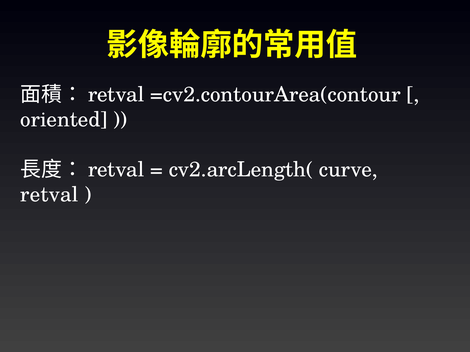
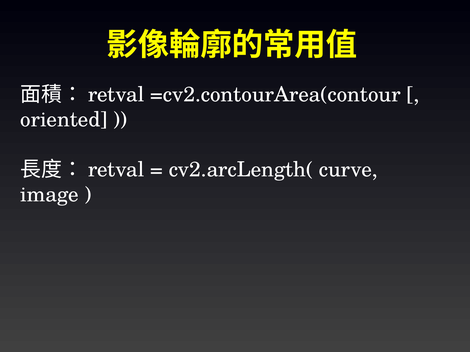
retval: retval -> image
